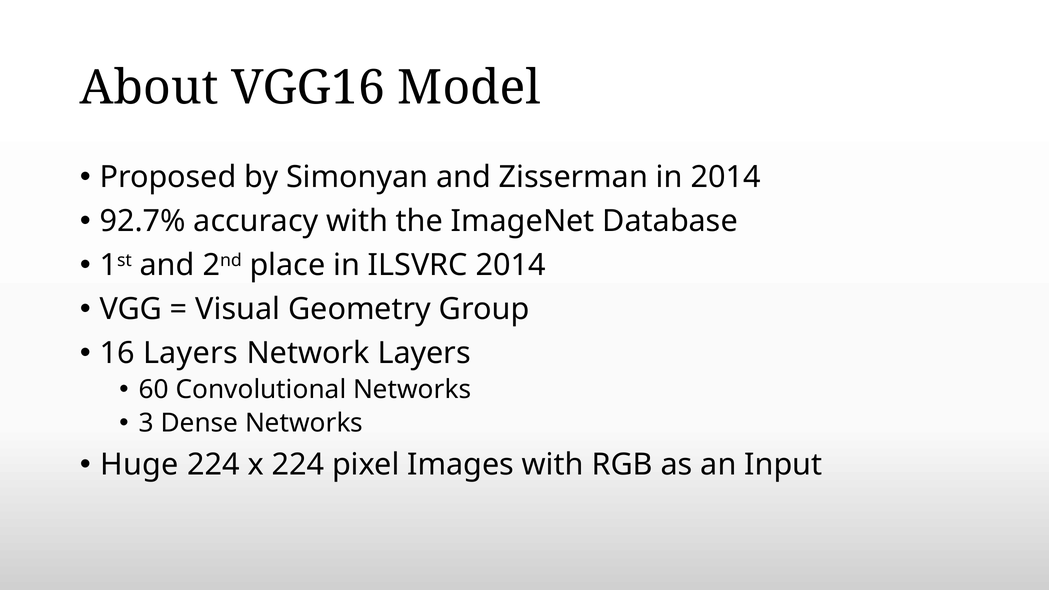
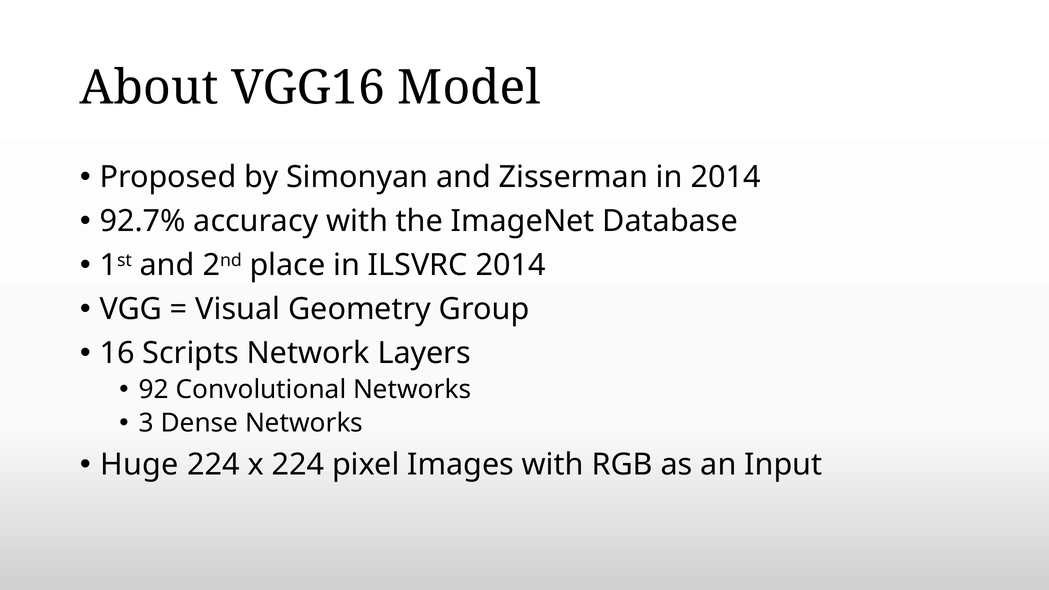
16 Layers: Layers -> Scripts
60: 60 -> 92
